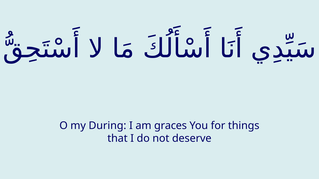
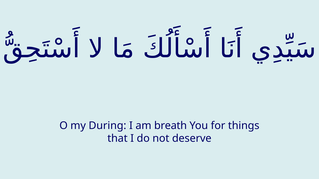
graces: graces -> breath
